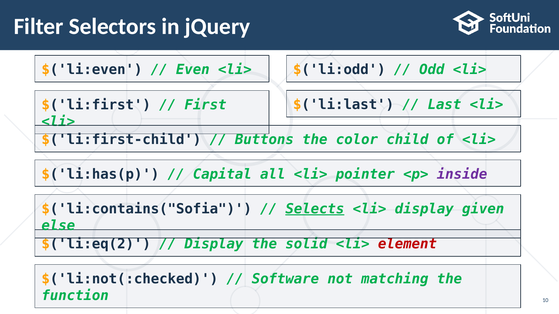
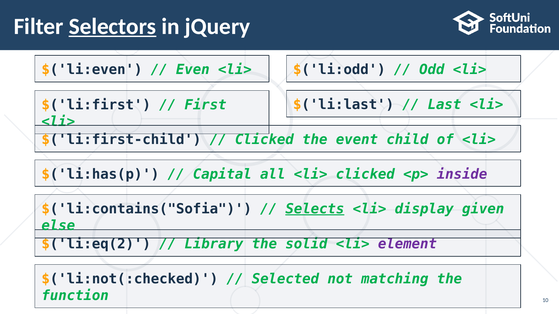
Selectors underline: none -> present
Buttons at (264, 140): Buttons -> Clicked
color: color -> event
<li> pointer: pointer -> clicked
Display at (214, 244): Display -> Library
element colour: red -> purple
Software: Software -> Selected
